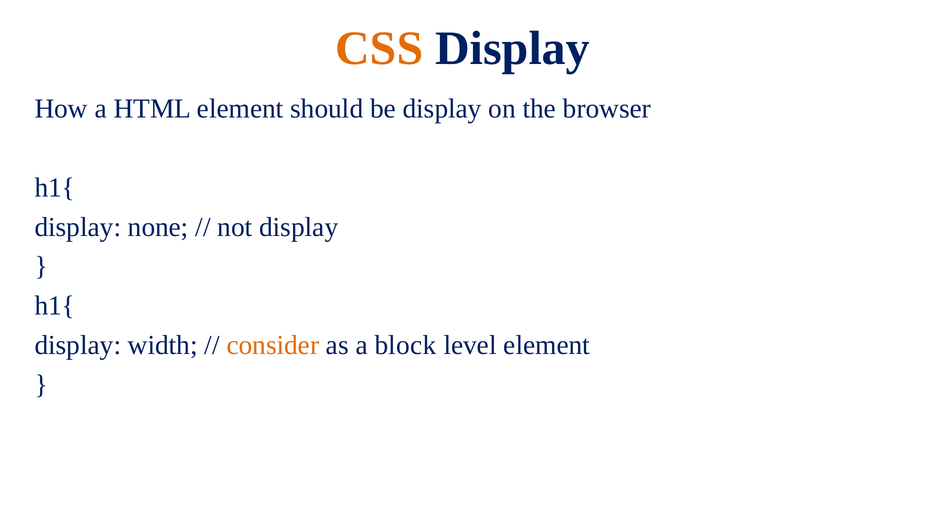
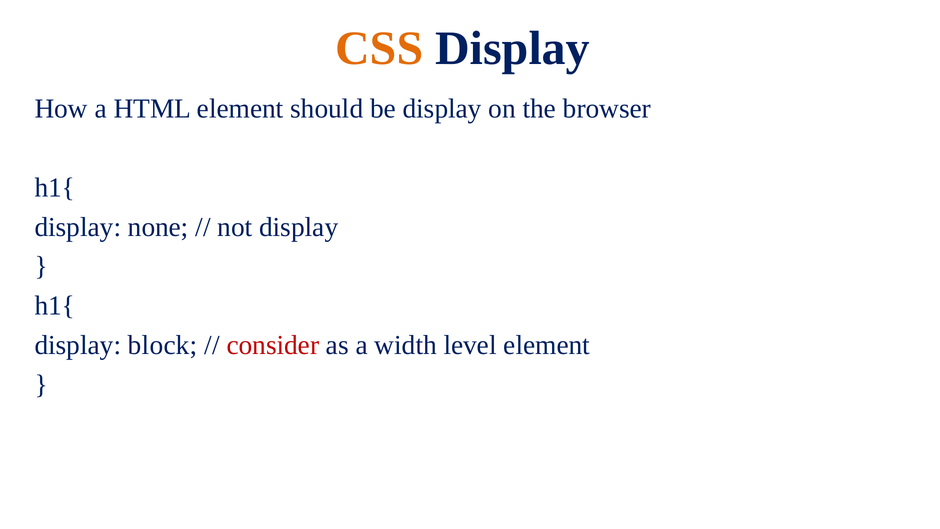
width: width -> block
consider colour: orange -> red
block: block -> width
